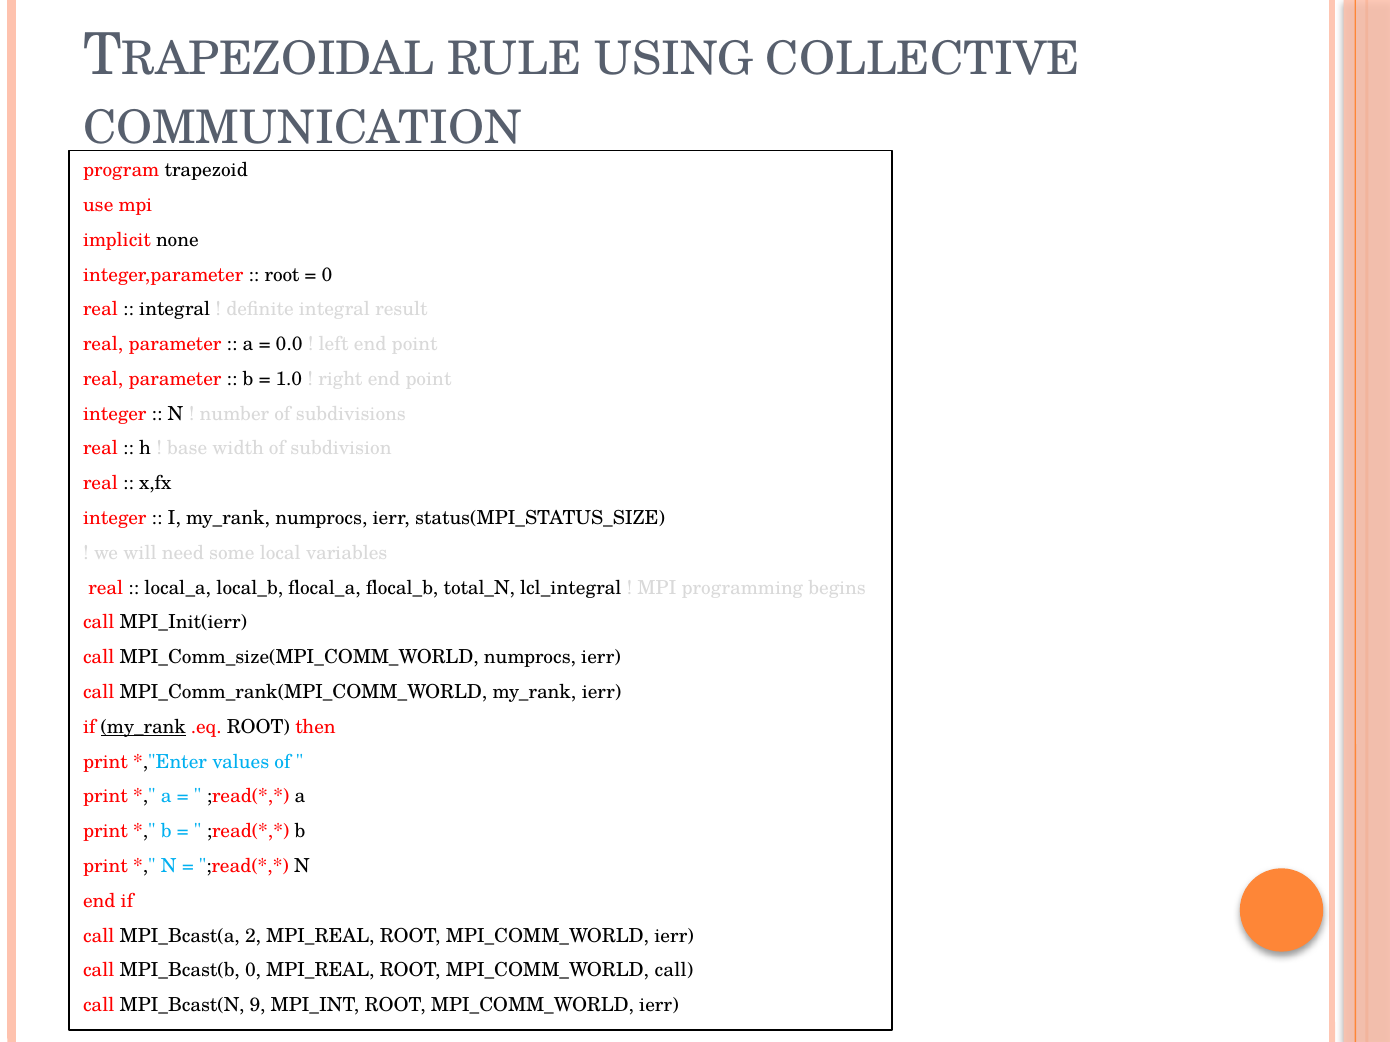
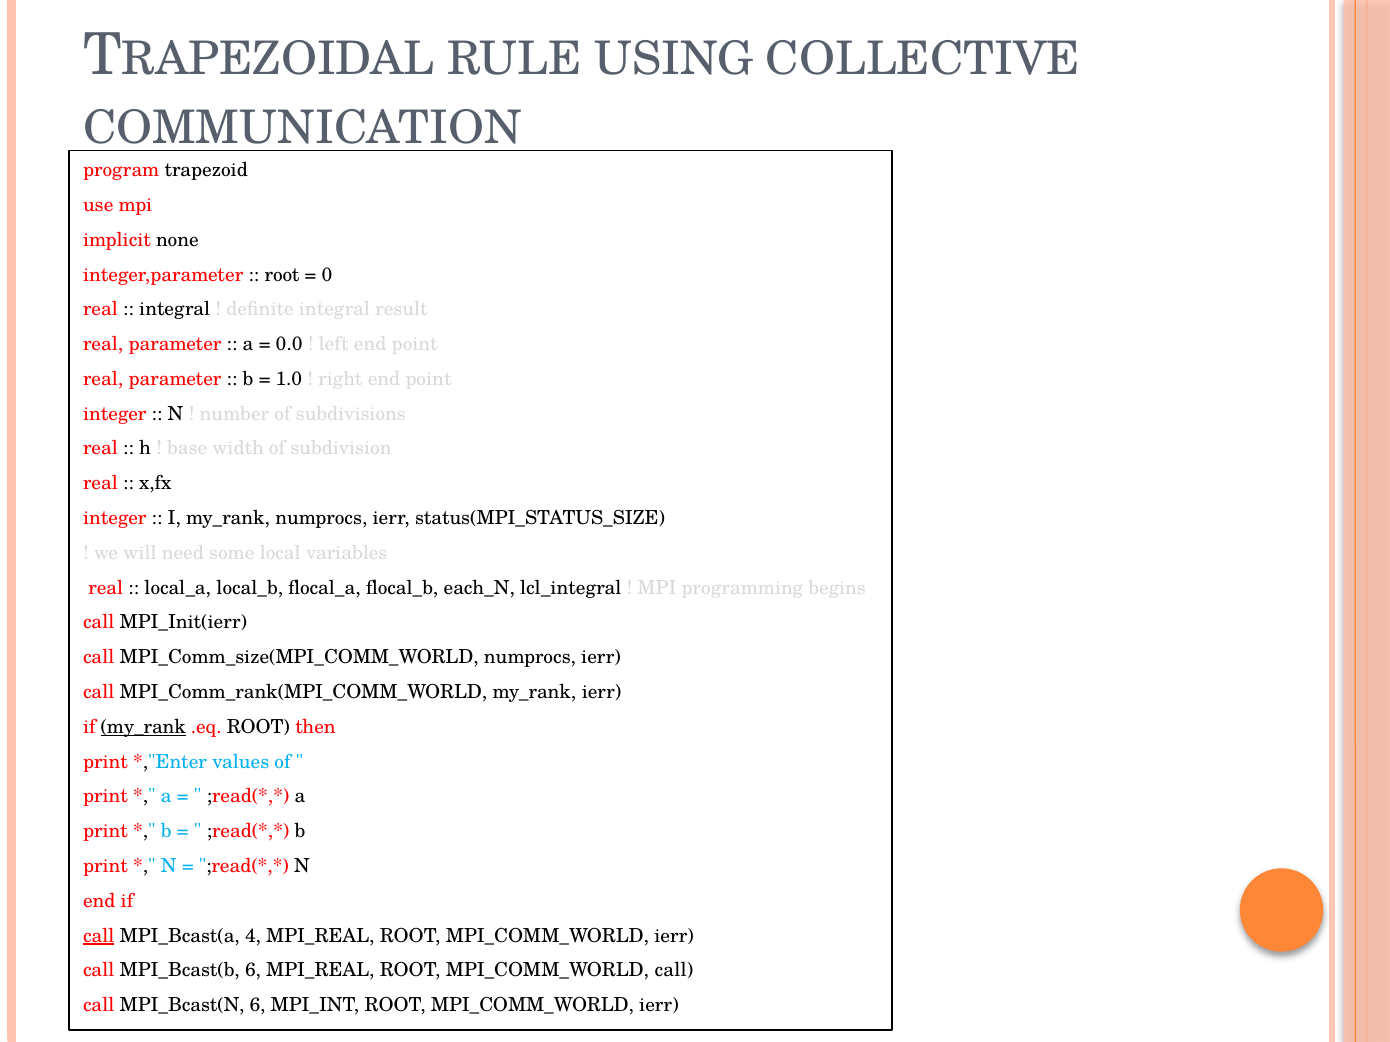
total_N: total_N -> each_N
call at (99, 936) underline: none -> present
2: 2 -> 4
MPI_Bcast(b 0: 0 -> 6
MPI_Bcast(N 9: 9 -> 6
